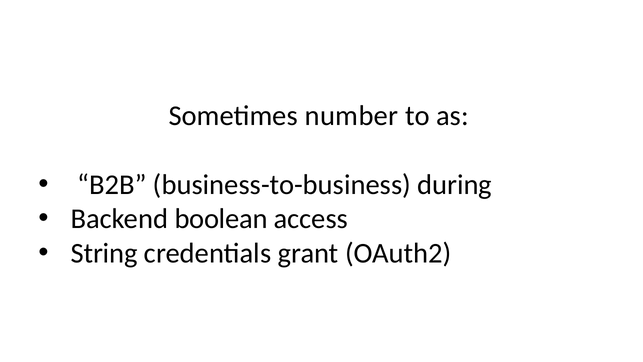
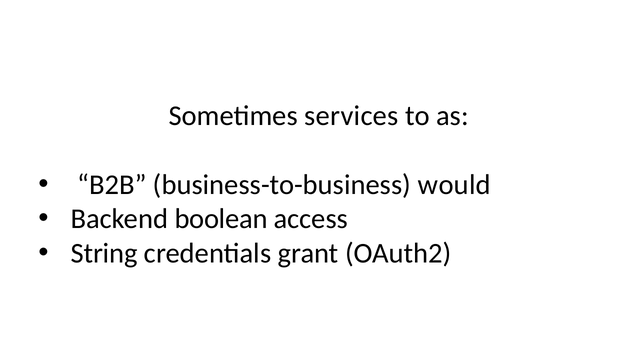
number: number -> services
during: during -> would
